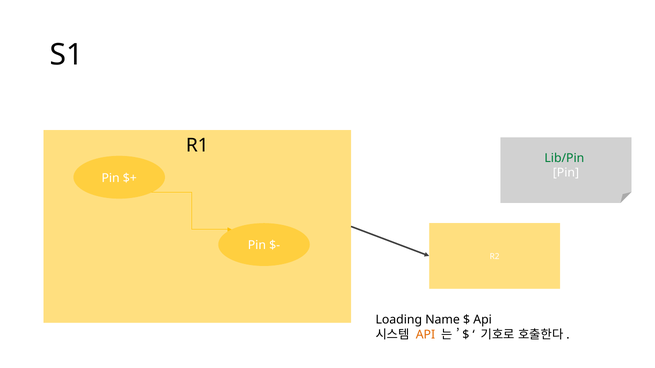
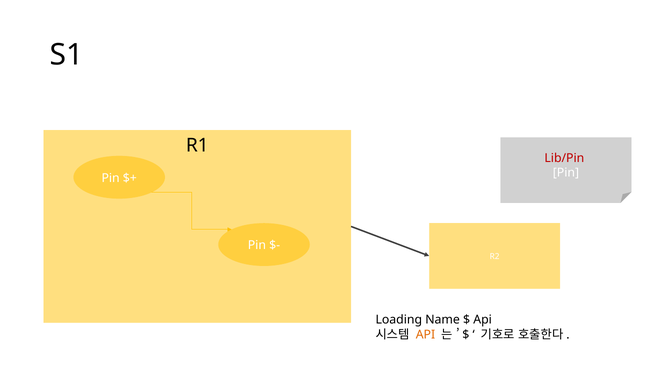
Lib/Pin colour: green -> red
